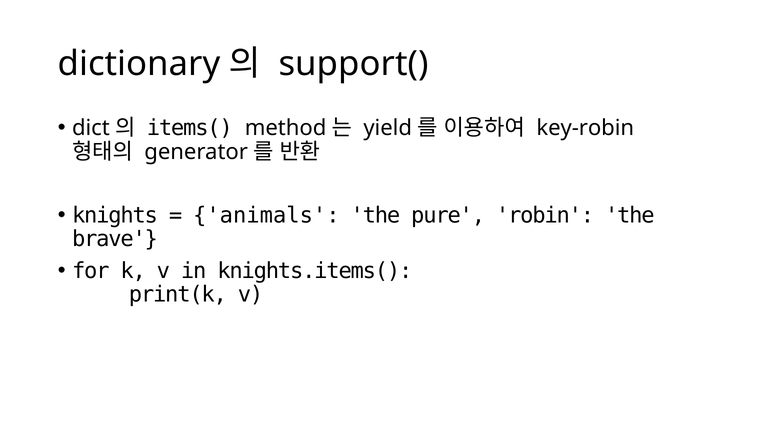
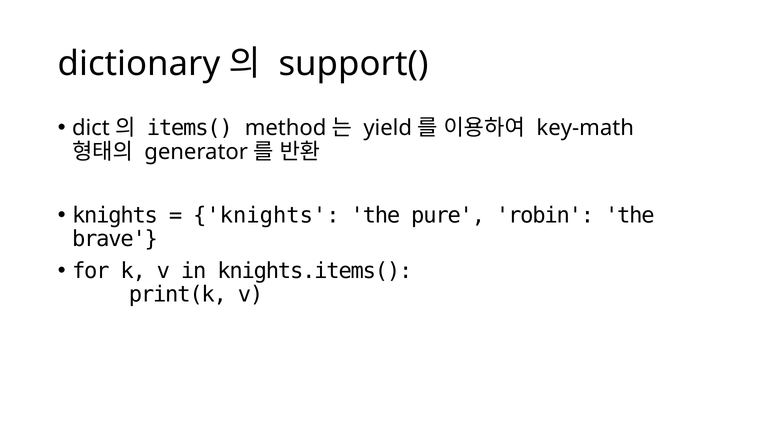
key-robin: key-robin -> key-math
animals at (266, 215): animals -> knights
